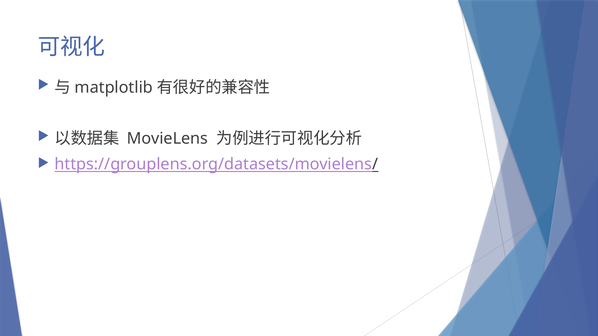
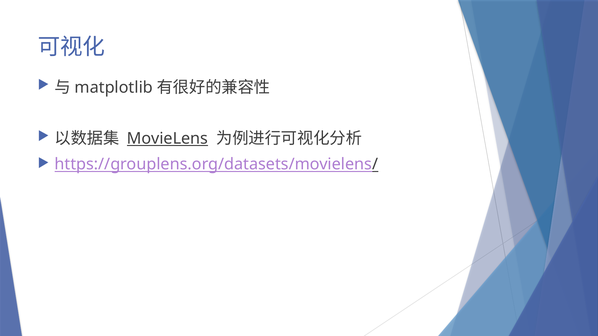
MovieLens underline: none -> present
